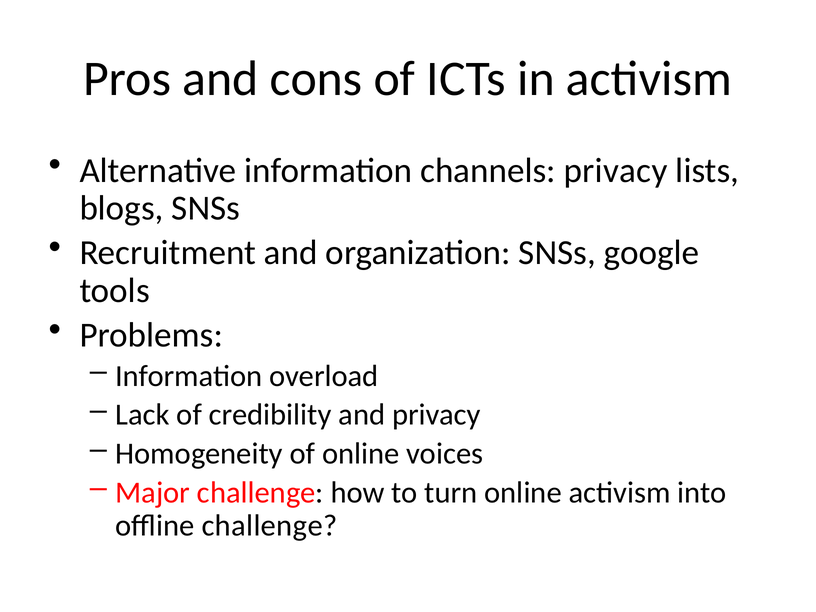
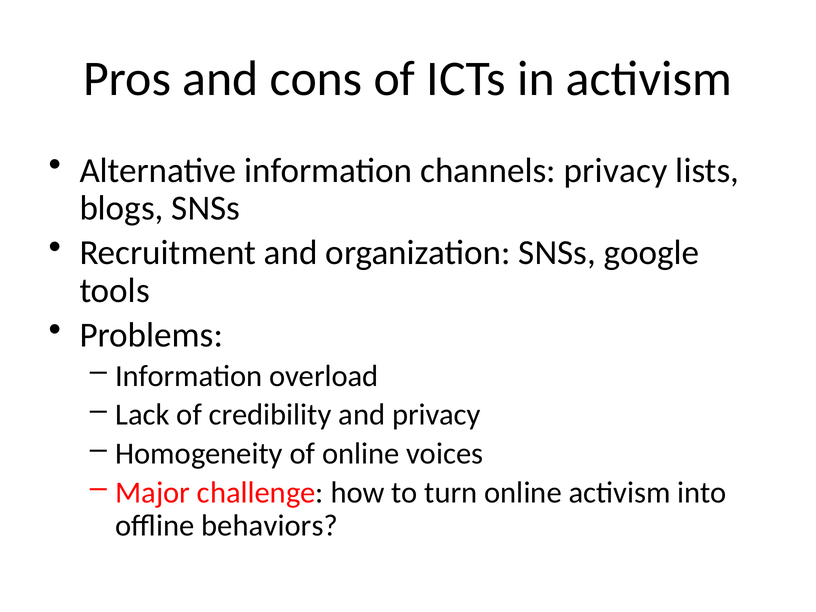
offline challenge: challenge -> behaviors
